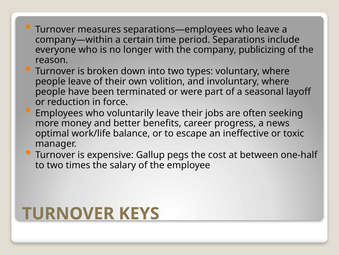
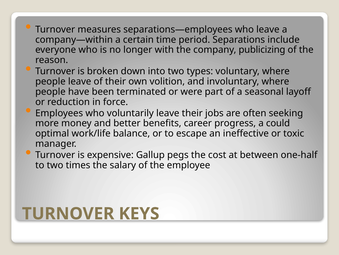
news: news -> could
